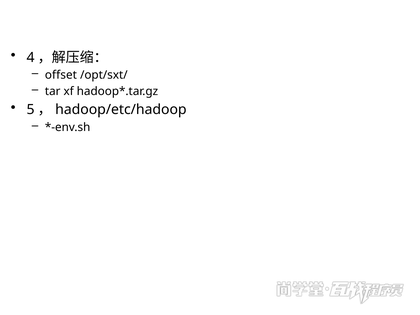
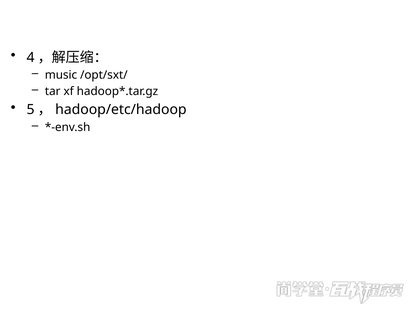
offset: offset -> music
